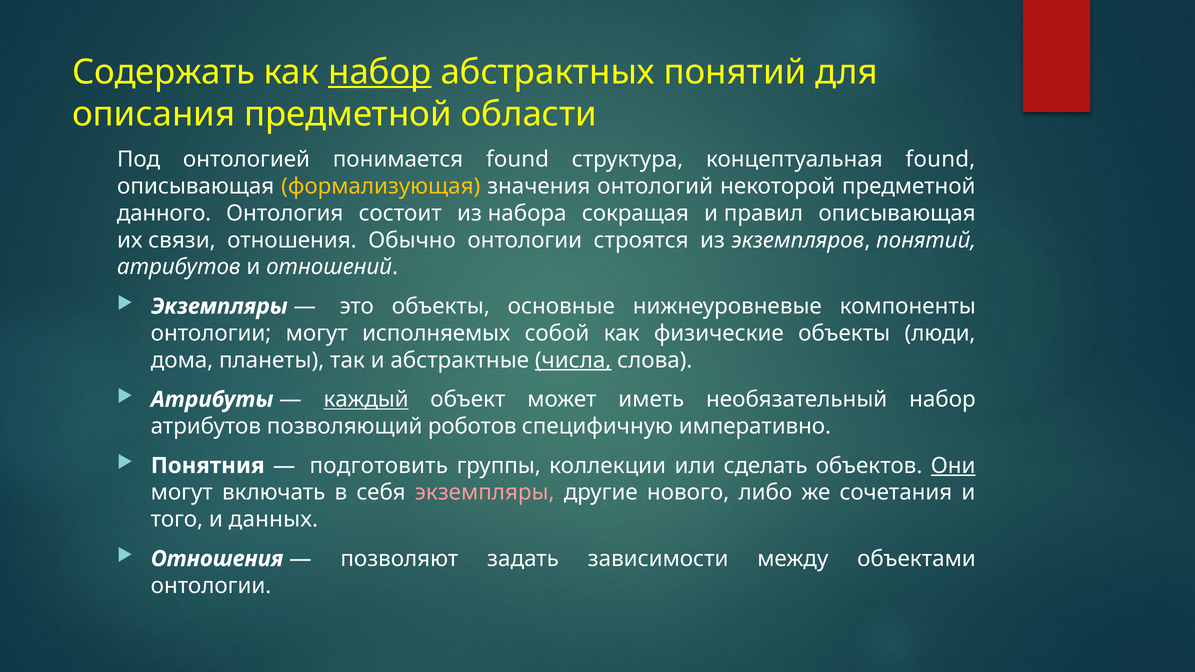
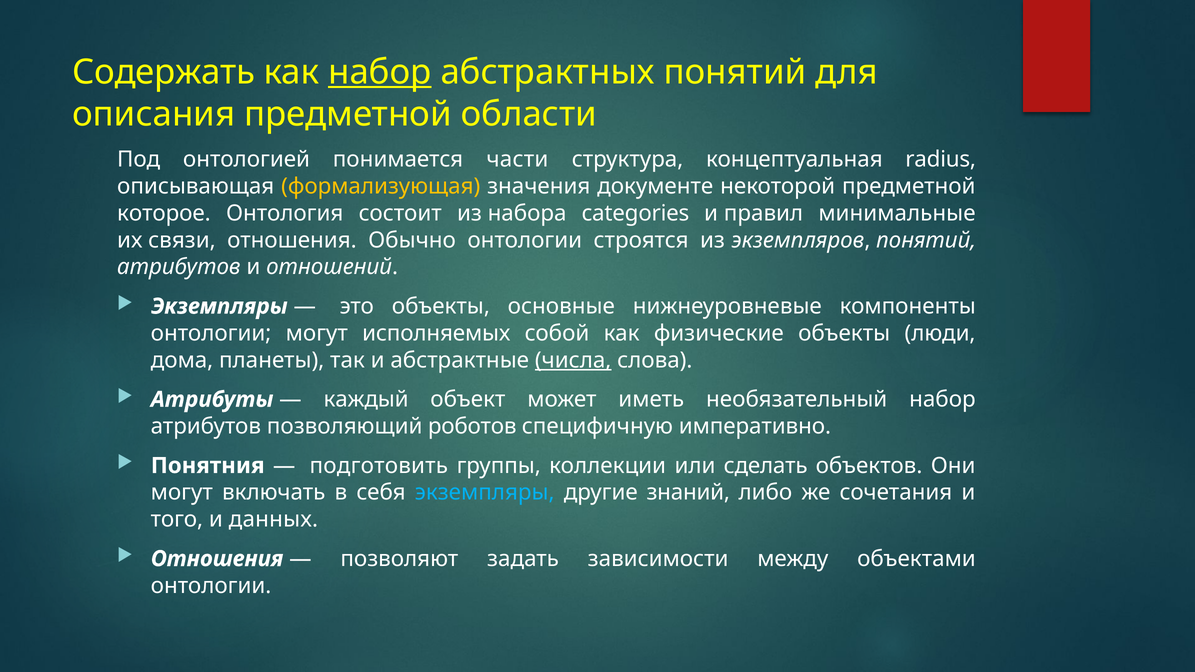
понимается found: found -> части
концептуальная found: found -> radius
онтологий: онтологий -> документе
данного: данного -> которое
сокращая: сокращая -> categories
правил описывающая: описывающая -> минимальные
каждый underline: present -> none
Они underline: present -> none
экземпляры at (485, 493) colour: pink -> light blue
нового: нового -> знаний
